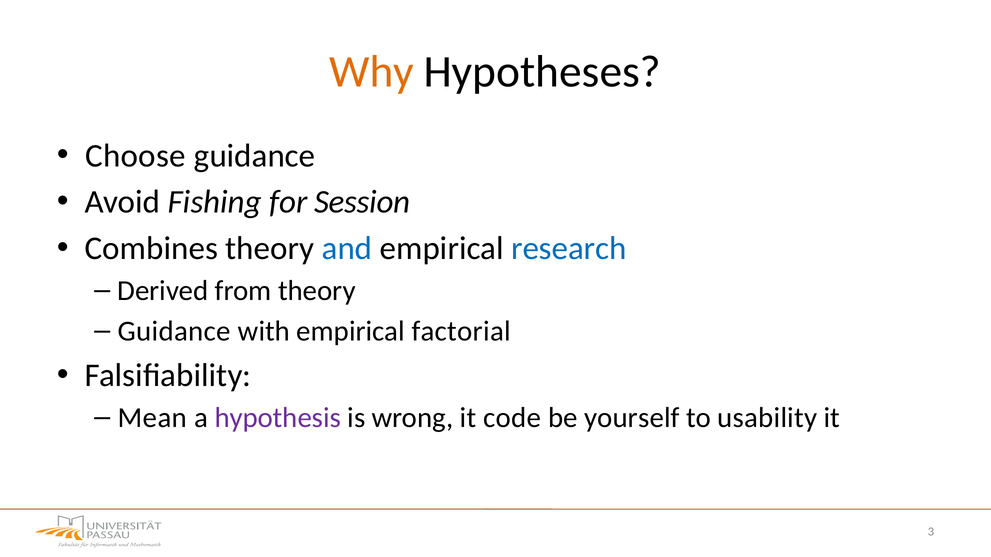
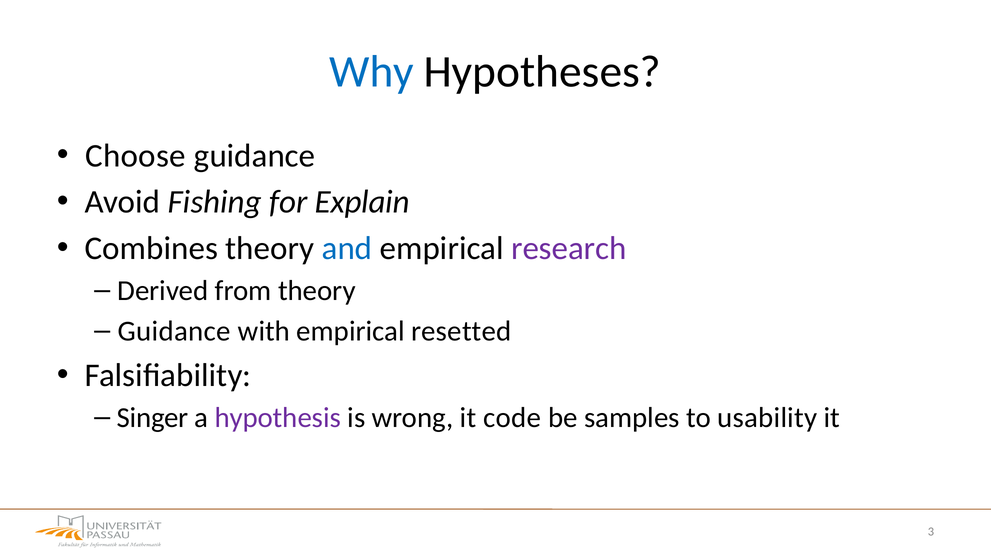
Why colour: orange -> blue
Session: Session -> Explain
research colour: blue -> purple
factorial: factorial -> resetted
Mean: Mean -> Singer
yourself: yourself -> samples
